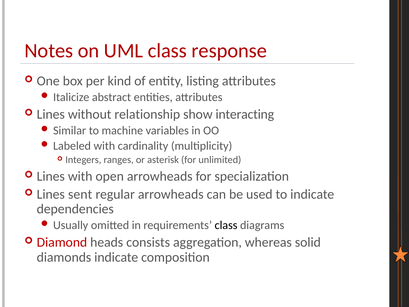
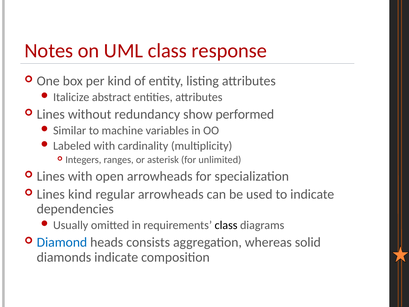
relationship: relationship -> redundancy
interacting: interacting -> performed
Lines sent: sent -> kind
Diamond colour: red -> blue
